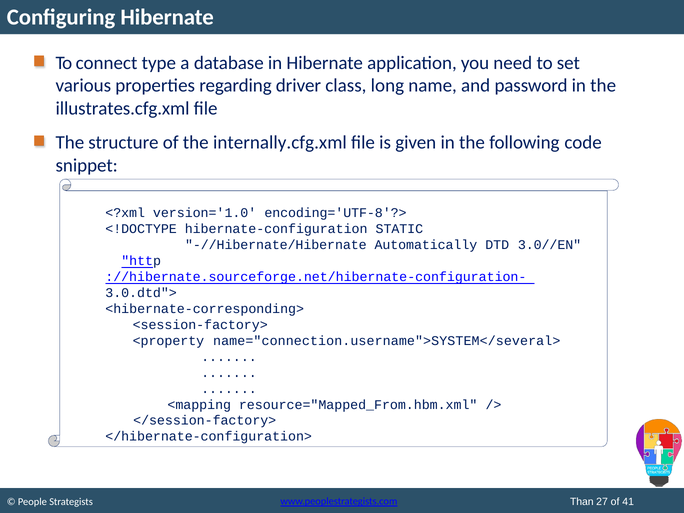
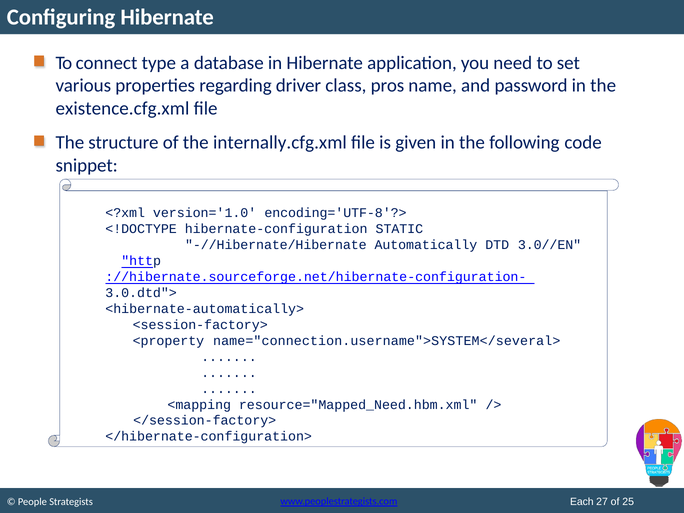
long: long -> pros
illustrates.cfg.xml: illustrates.cfg.xml -> existence.cfg.xml
<hibernate-corresponding>: <hibernate-corresponding> -> <hibernate-automatically>
resource="Mapped_From.hbm.xml: resource="Mapped_From.hbm.xml -> resource="Mapped_Need.hbm.xml
Than: Than -> Each
41: 41 -> 25
